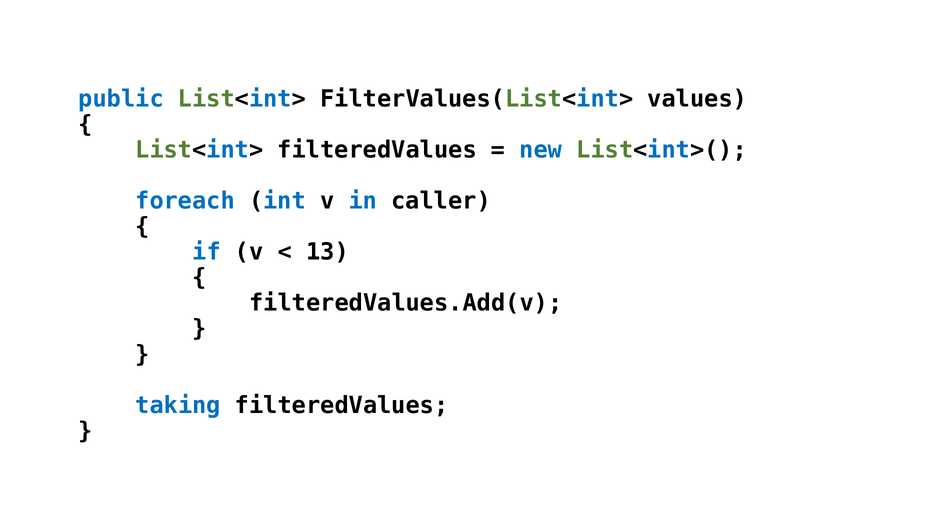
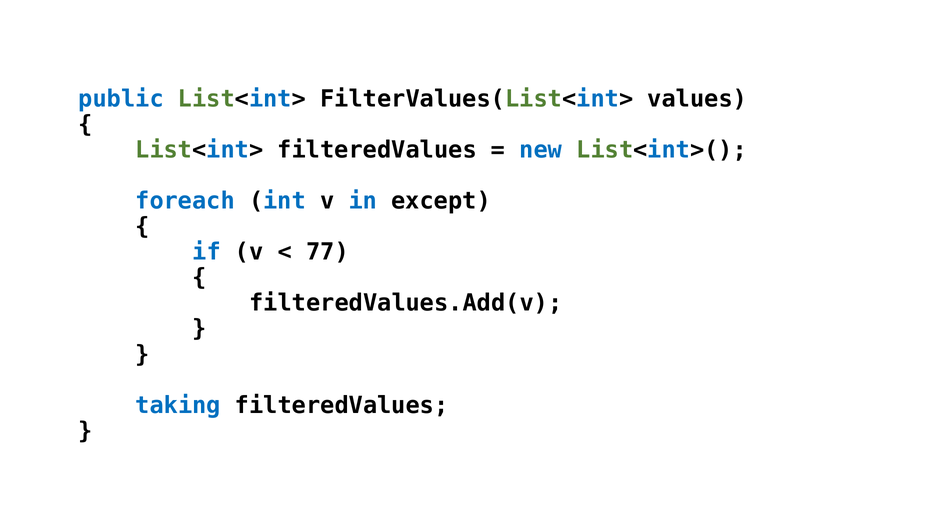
caller: caller -> except
13: 13 -> 77
